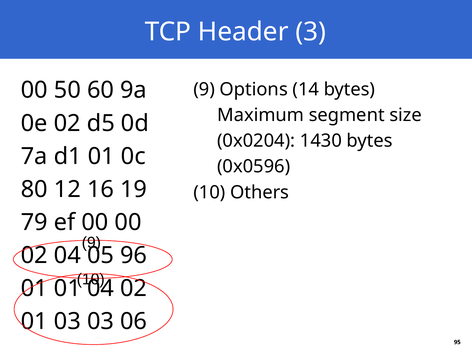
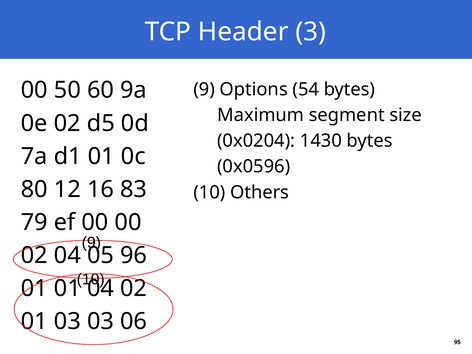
14: 14 -> 54
19: 19 -> 83
